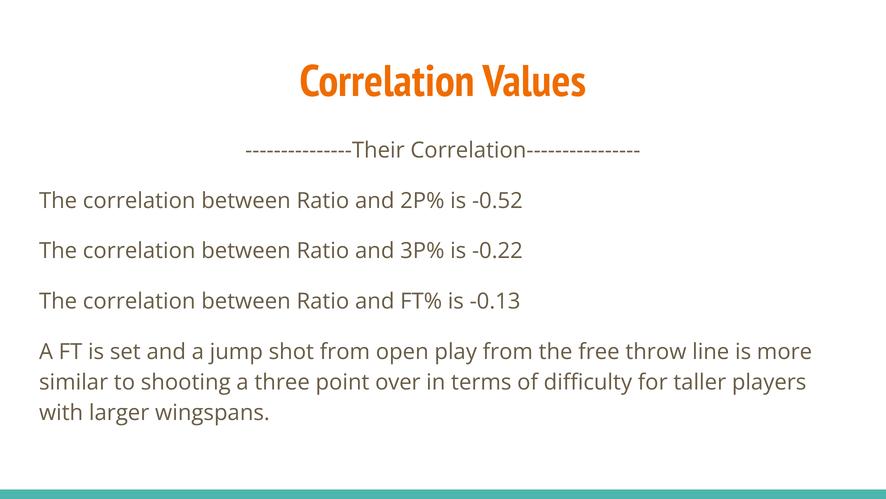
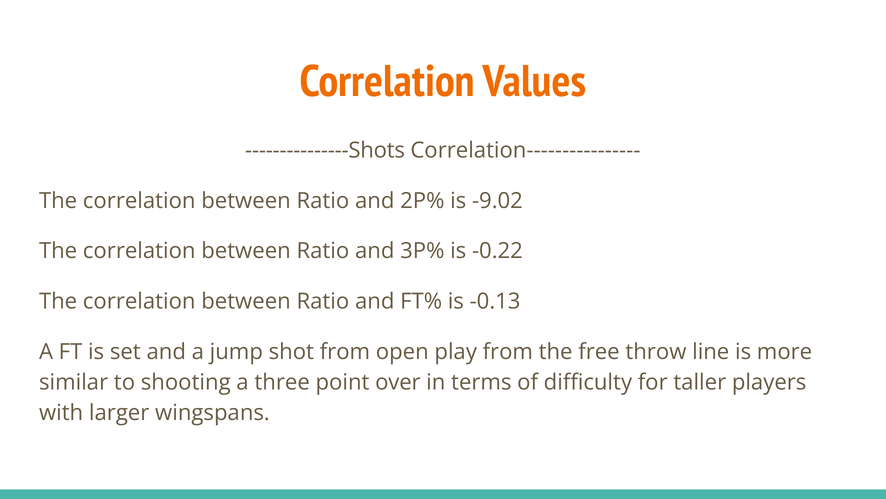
---------------Their: ---------------Their -> ---------------Shots
-0.52: -0.52 -> -9.02
